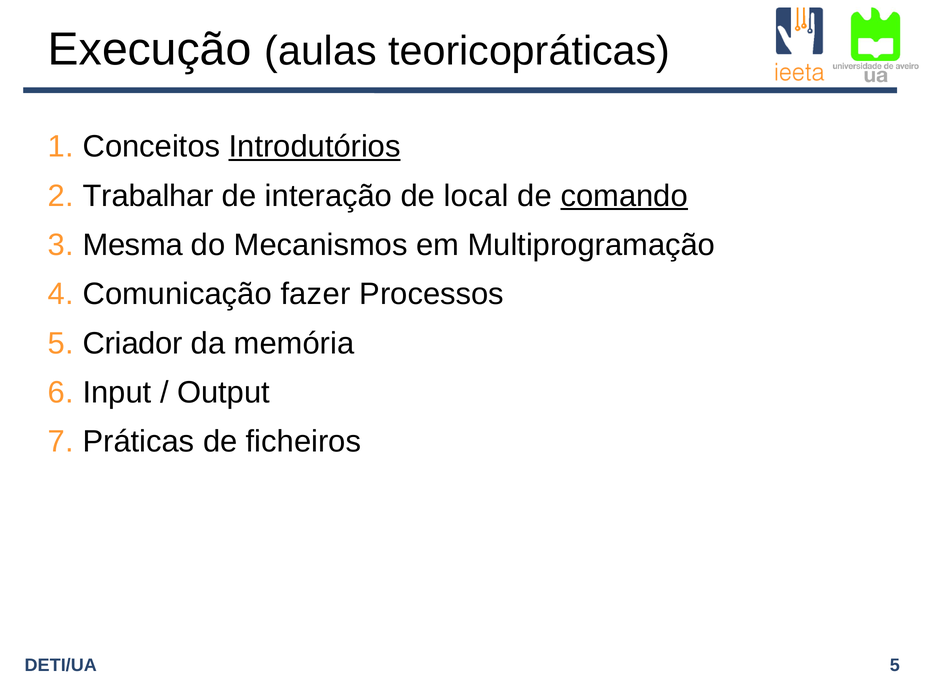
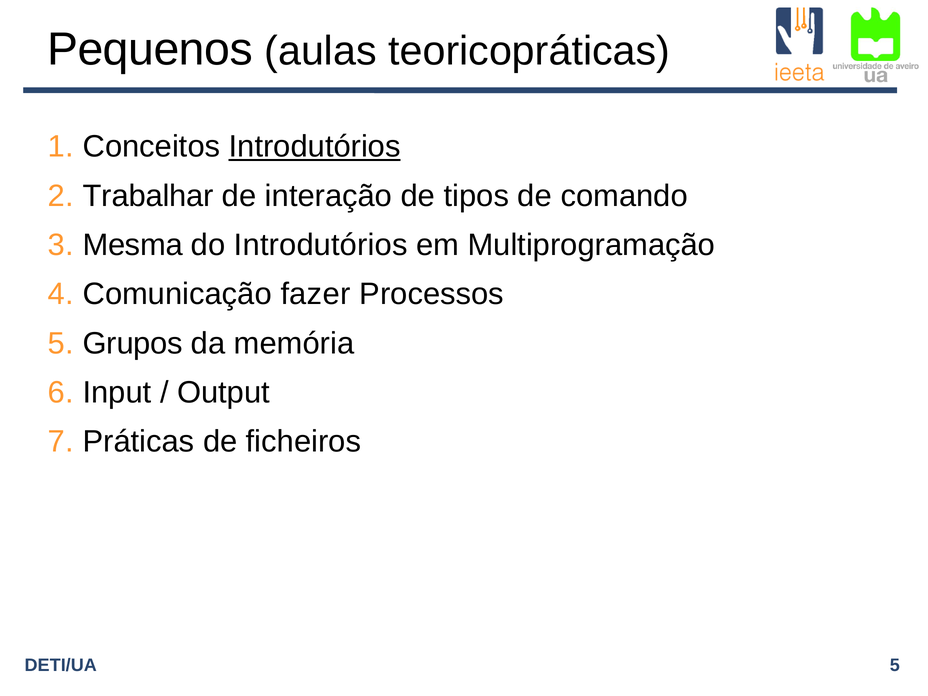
Execução: Execução -> Pequenos
local: local -> tipos
comando underline: present -> none
do Mecanismos: Mecanismos -> Introdutórios
Criador: Criador -> Grupos
